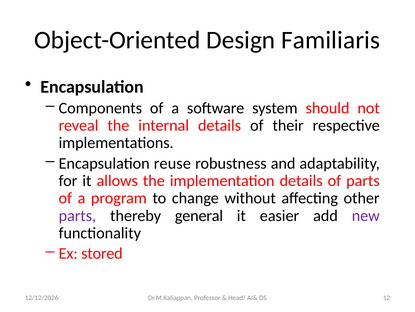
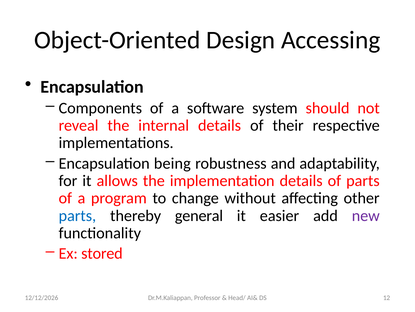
Familiaris: Familiaris -> Accessing
reuse: reuse -> being
parts at (77, 215) colour: purple -> blue
